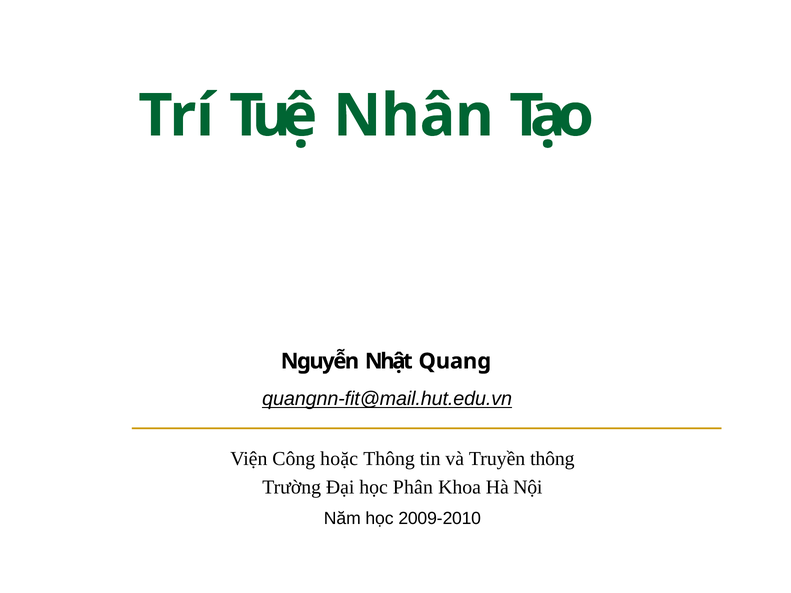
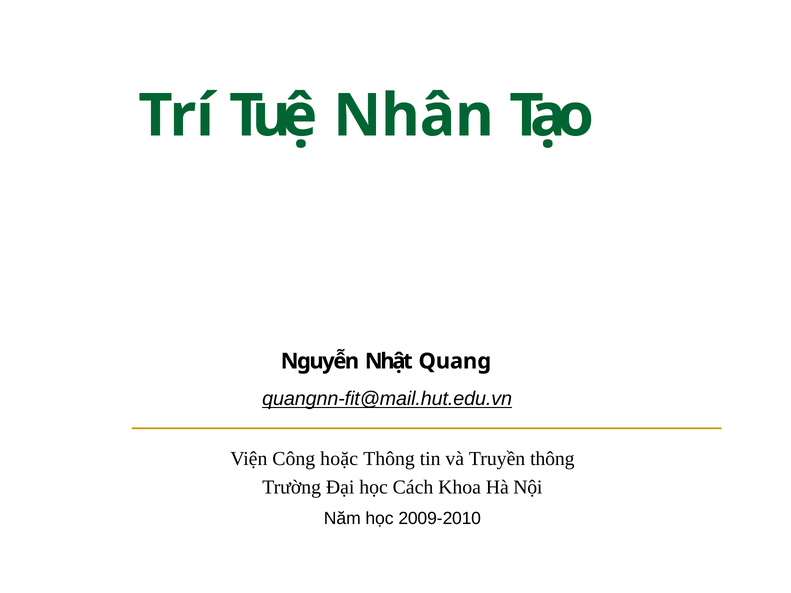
Phân: Phân -> Cách
